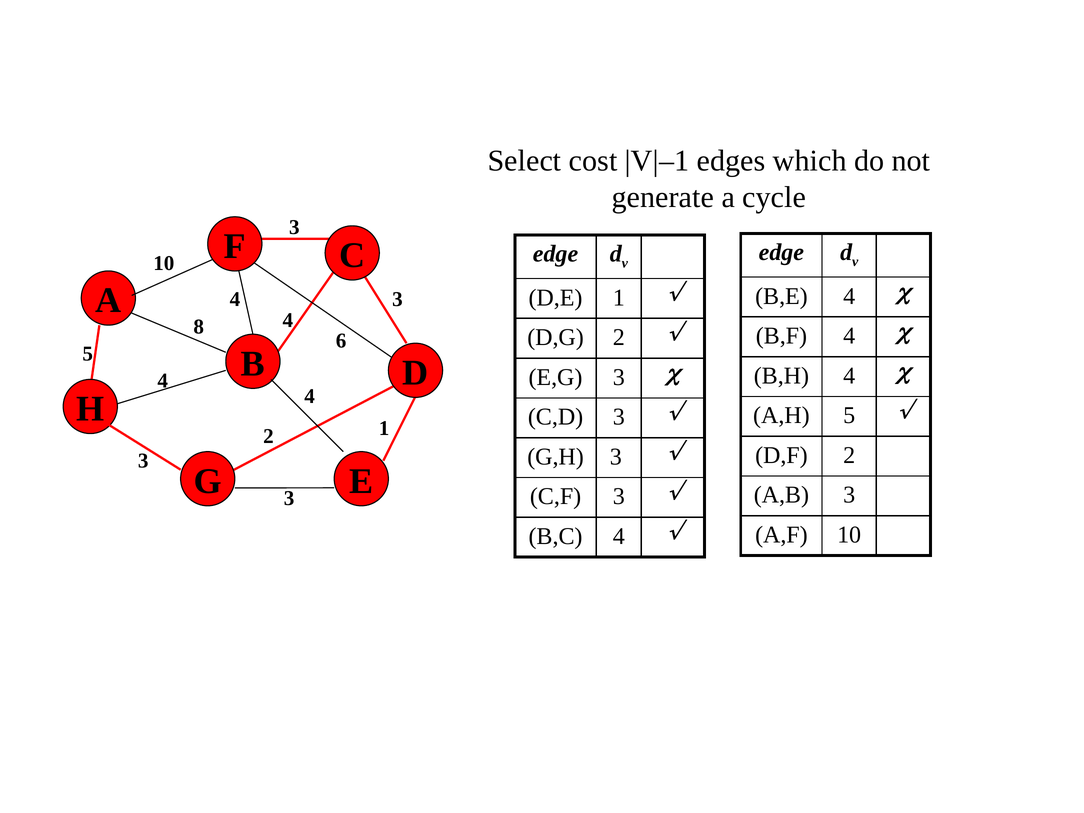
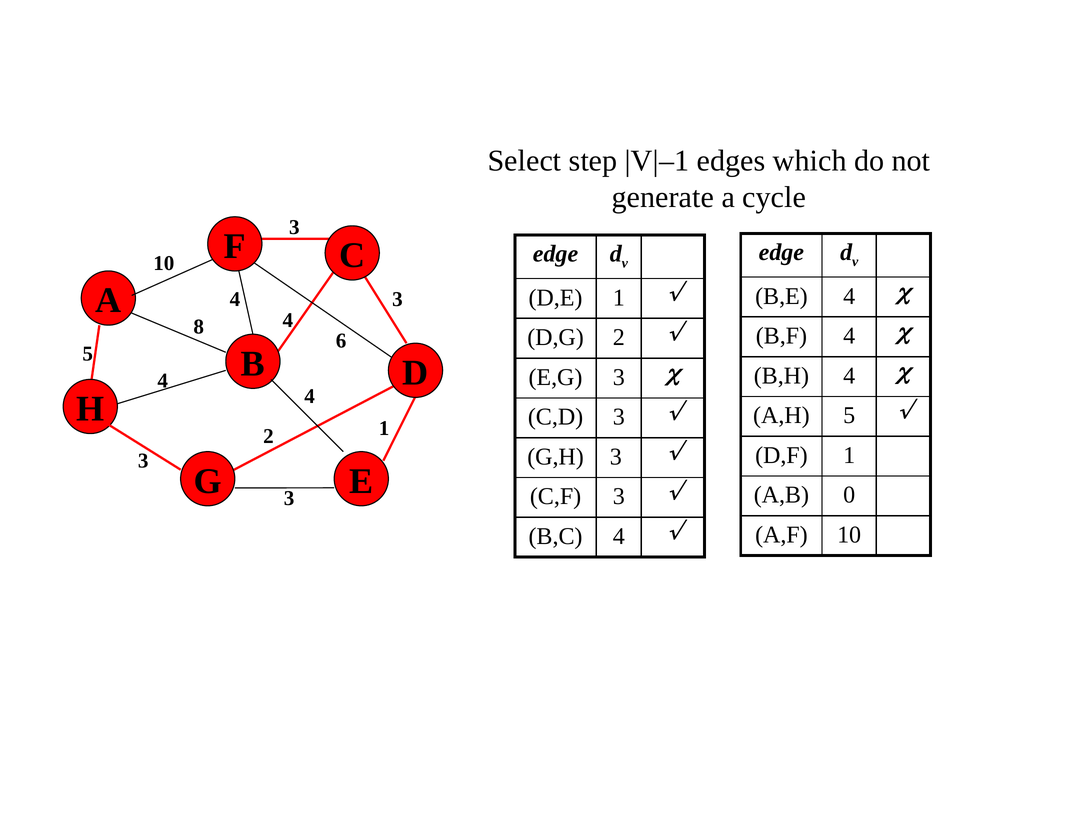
cost: cost -> step
D,F 2: 2 -> 1
A,B 3: 3 -> 0
